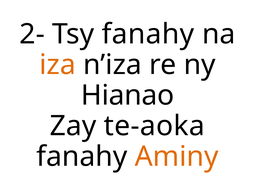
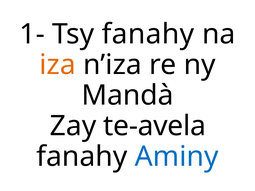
2-: 2- -> 1-
Hianao: Hianao -> Mandà
te-aoka: te-aoka -> te-avela
Aminy colour: orange -> blue
